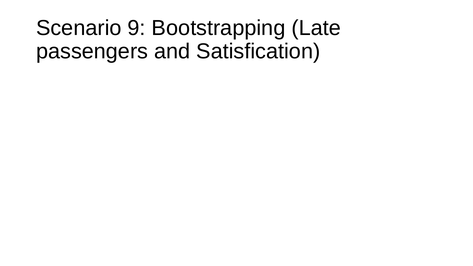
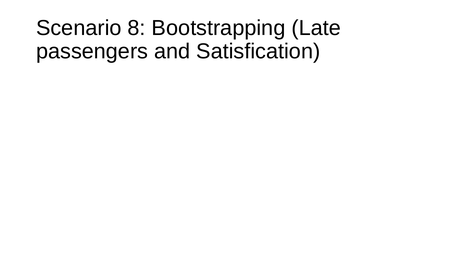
9: 9 -> 8
